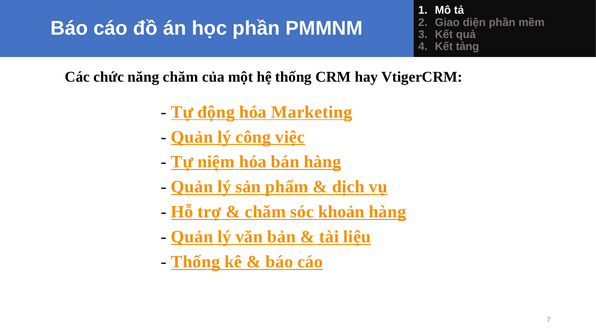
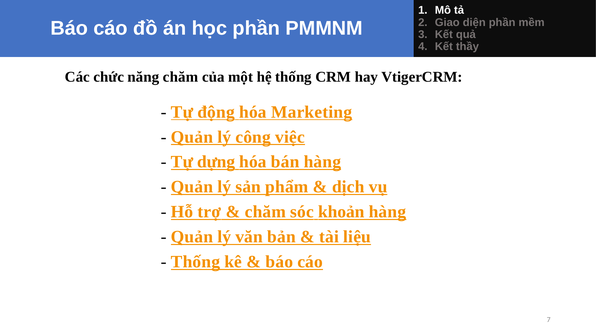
tảng: tảng -> thầy
niệm: niệm -> dựng
